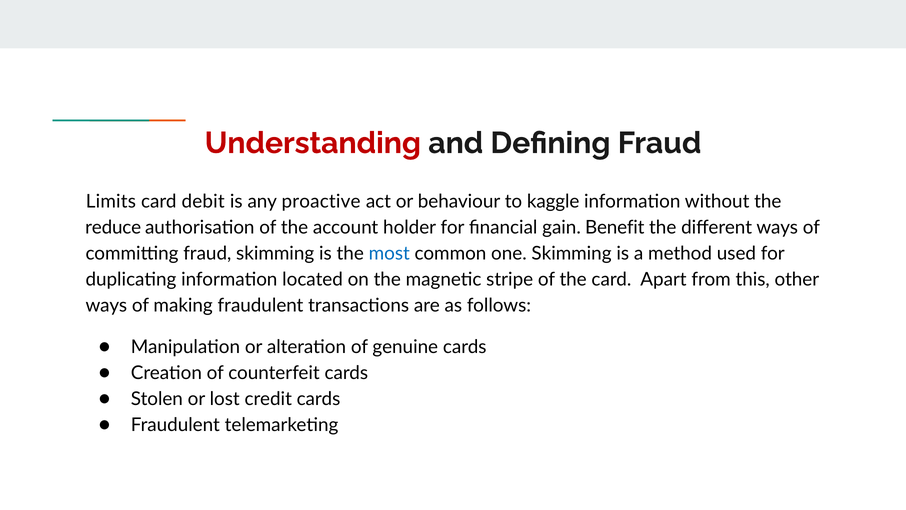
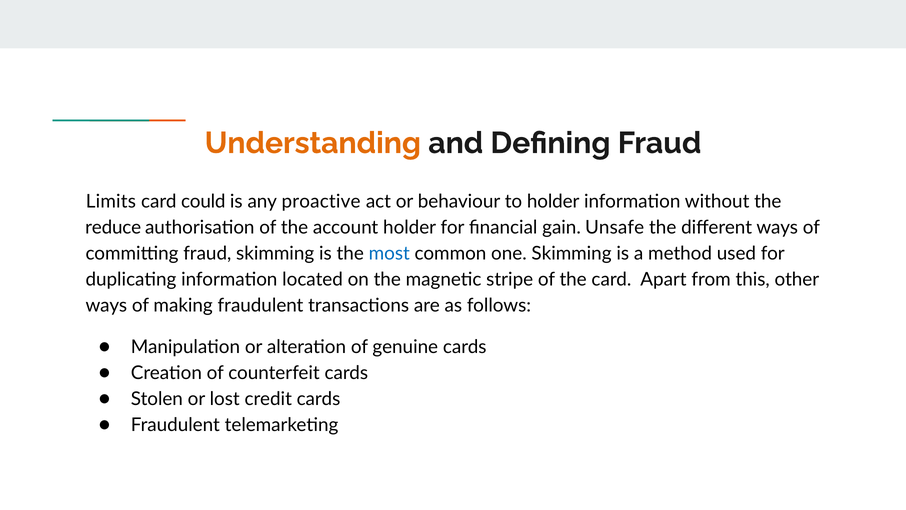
Understanding colour: red -> orange
debit: debit -> could
to kaggle: kaggle -> holder
Benefit: Benefit -> Unsafe
